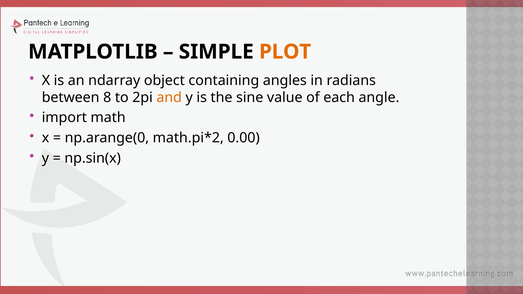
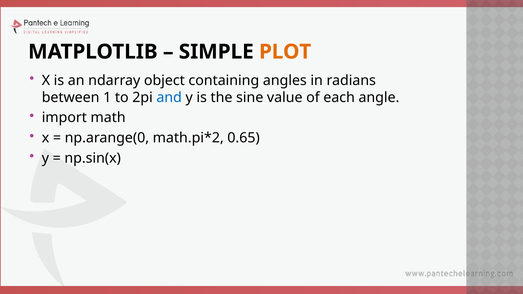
8: 8 -> 1
and colour: orange -> blue
0.00: 0.00 -> 0.65
